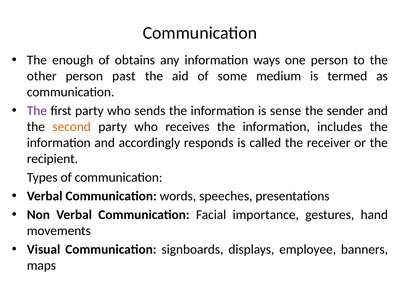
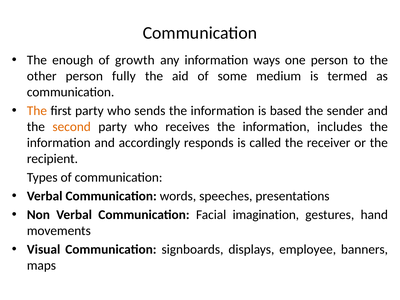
obtains: obtains -> growth
past: past -> fully
The at (37, 111) colour: purple -> orange
sense: sense -> based
importance: importance -> imagination
